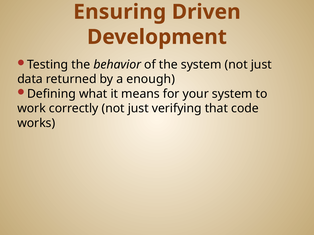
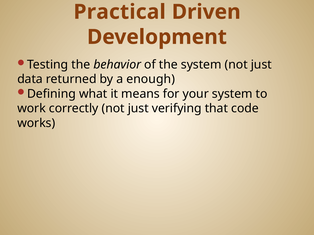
Ensuring: Ensuring -> Practical
